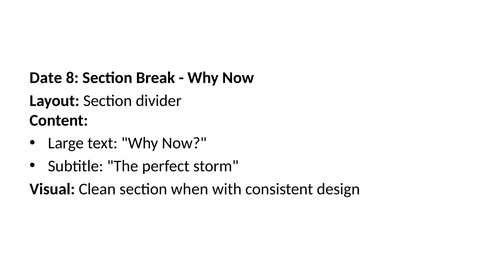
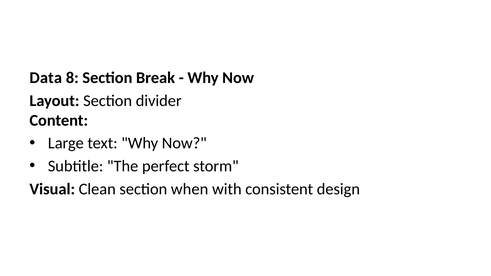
Date: Date -> Data
